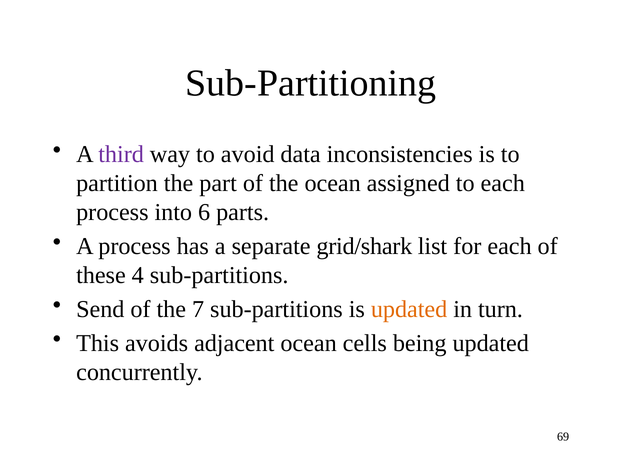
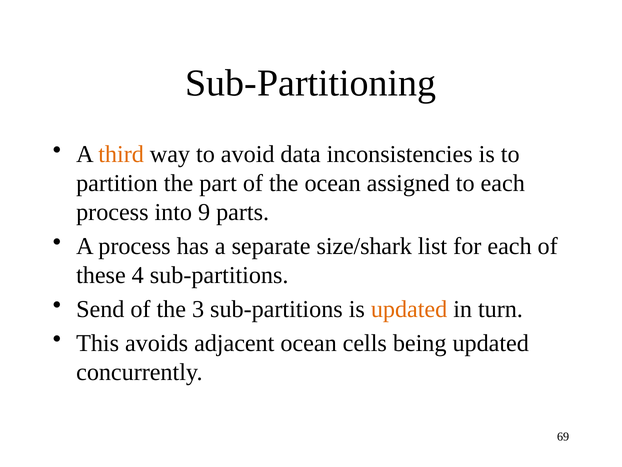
third colour: purple -> orange
6: 6 -> 9
grid/shark: grid/shark -> size/shark
7: 7 -> 3
